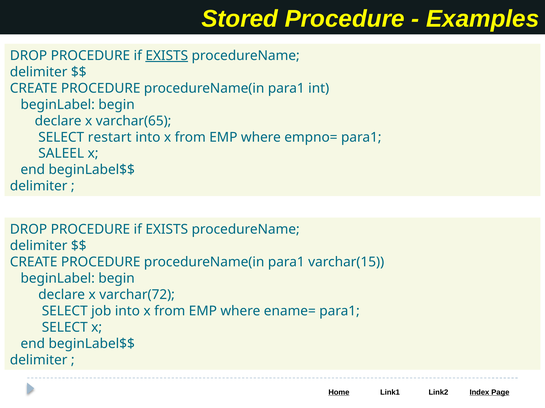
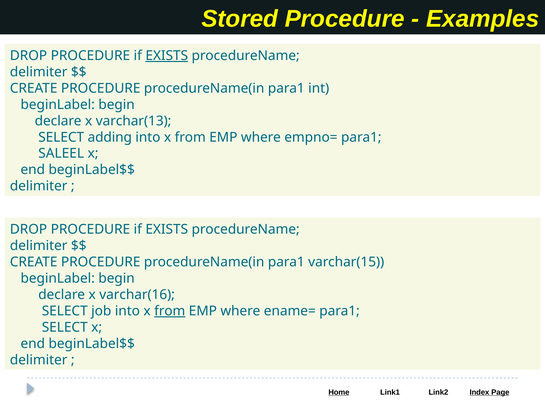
varchar(65: varchar(65 -> varchar(13
restart: restart -> adding
varchar(72: varchar(72 -> varchar(16
from at (170, 312) underline: none -> present
